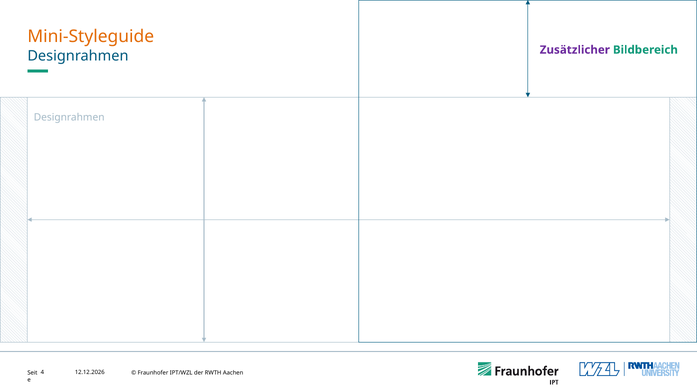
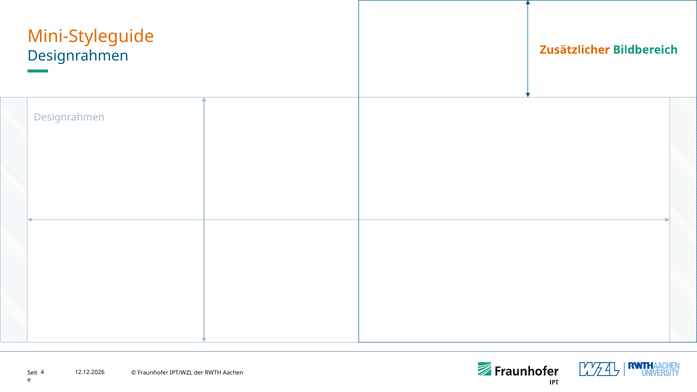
Zusätzlicher colour: purple -> orange
